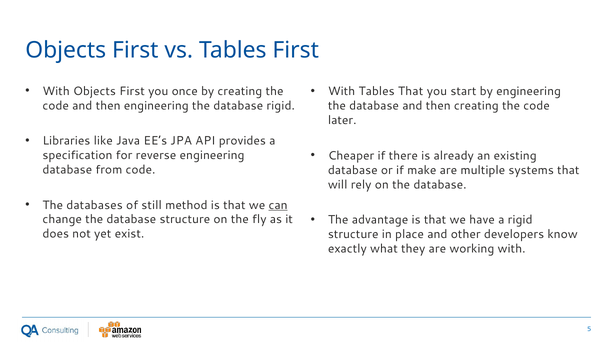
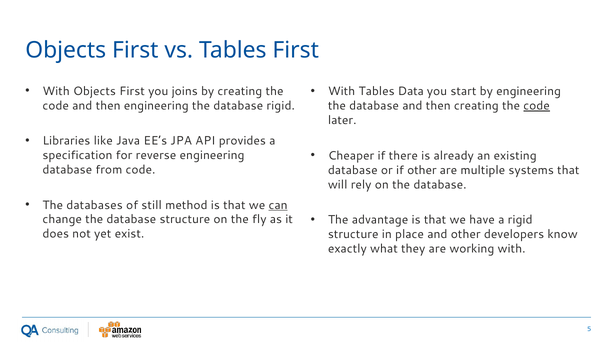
once: once -> joins
Tables That: That -> Data
code at (537, 106) underline: none -> present
if make: make -> other
